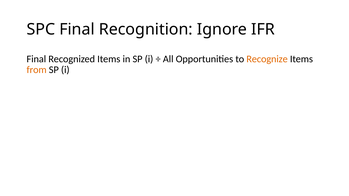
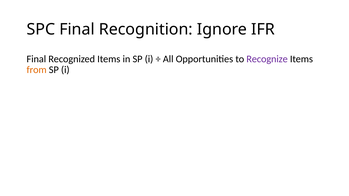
Recognize colour: orange -> purple
